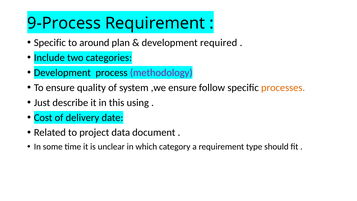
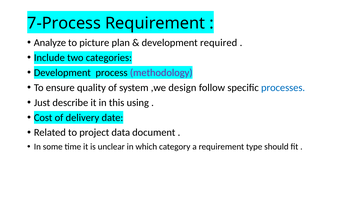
9-Process: 9-Process -> 7-Process
Specific at (50, 43): Specific -> Analyze
around: around -> picture
,we ensure: ensure -> design
processes colour: orange -> blue
